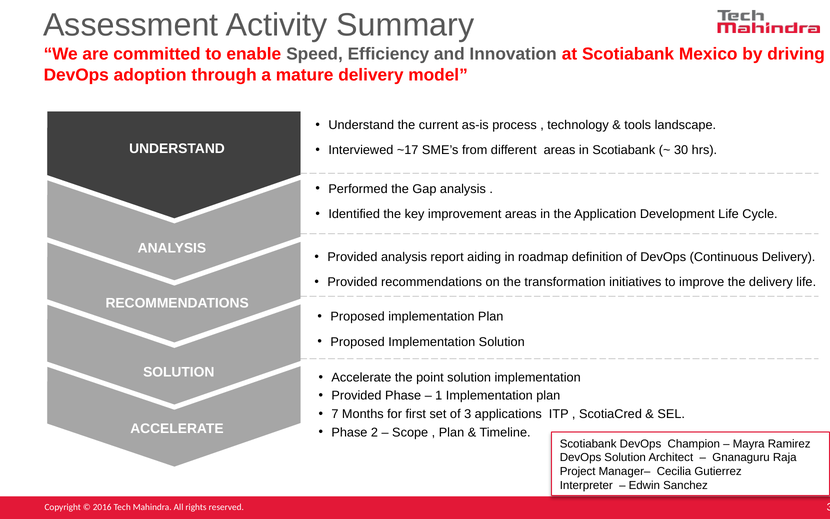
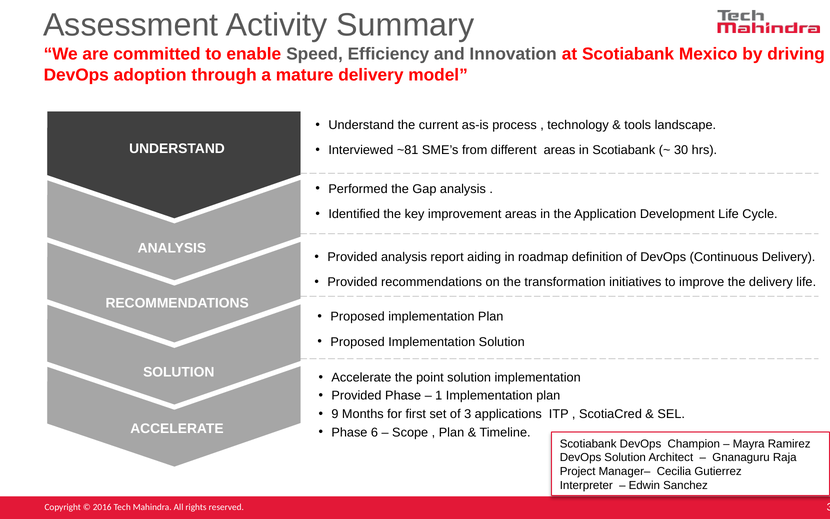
~17: ~17 -> ~81
7: 7 -> 9
2: 2 -> 6
